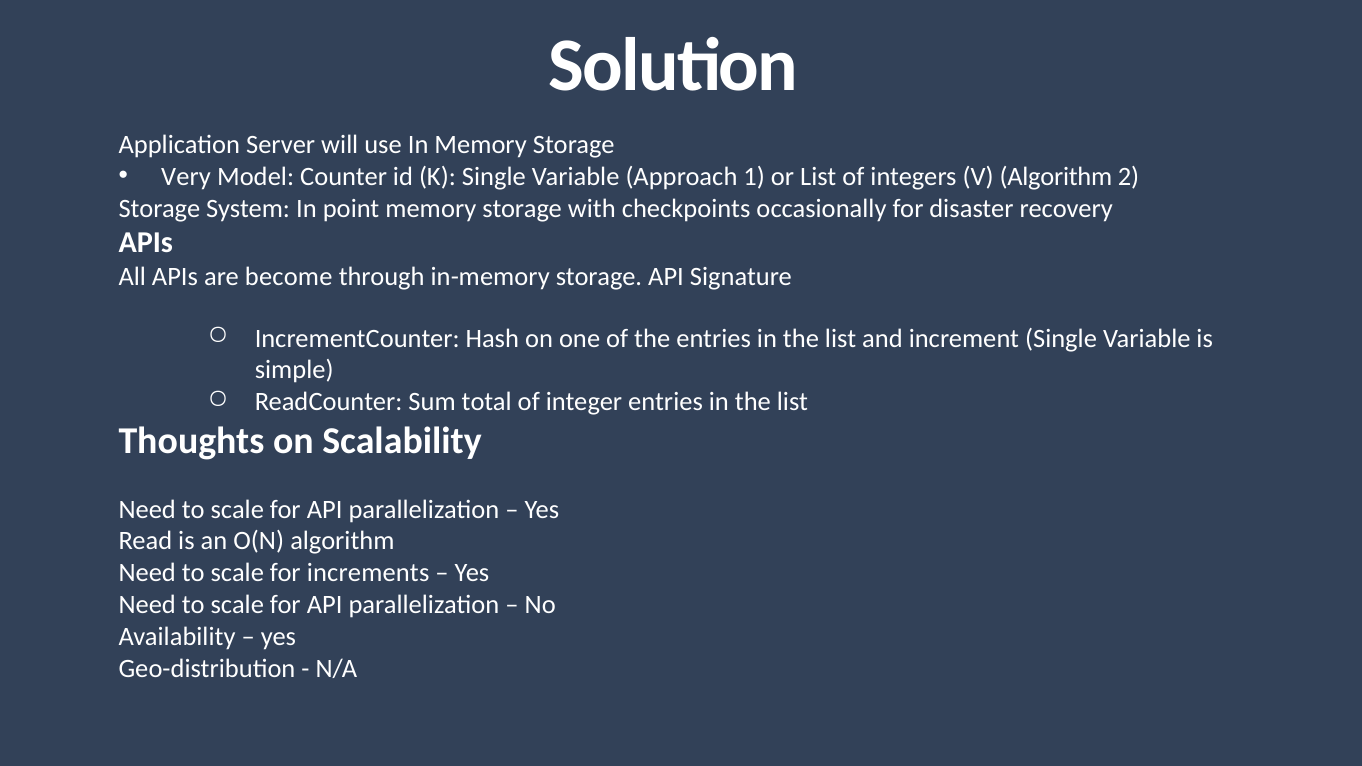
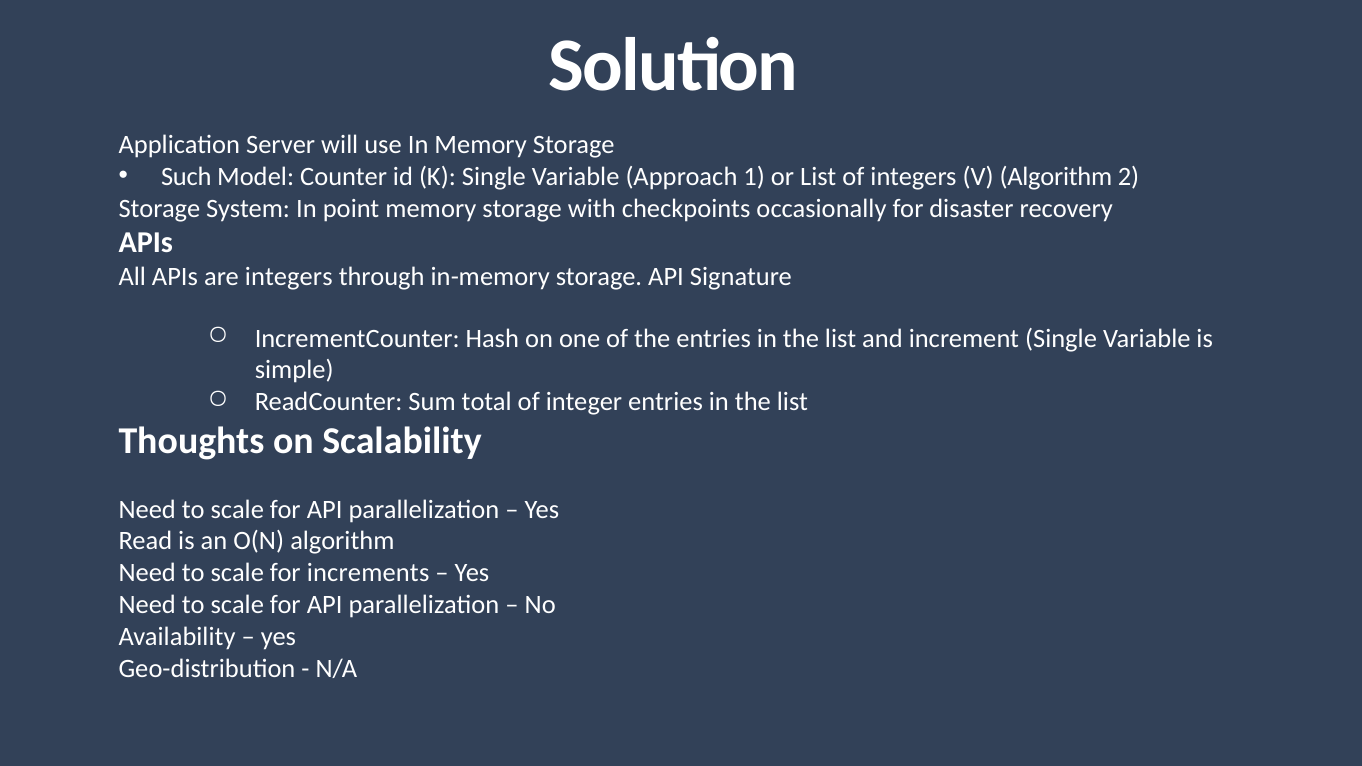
Very: Very -> Such
are become: become -> integers
